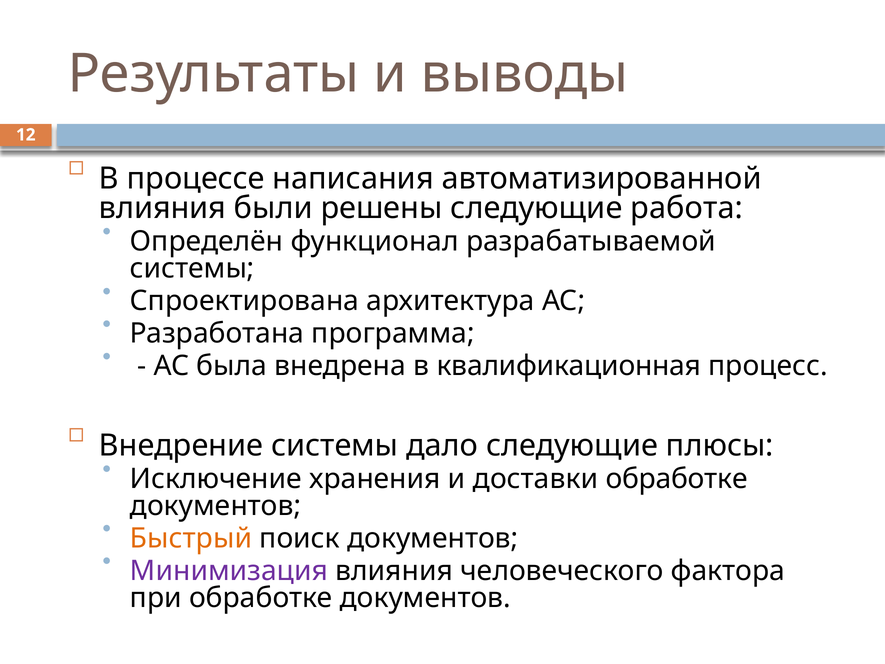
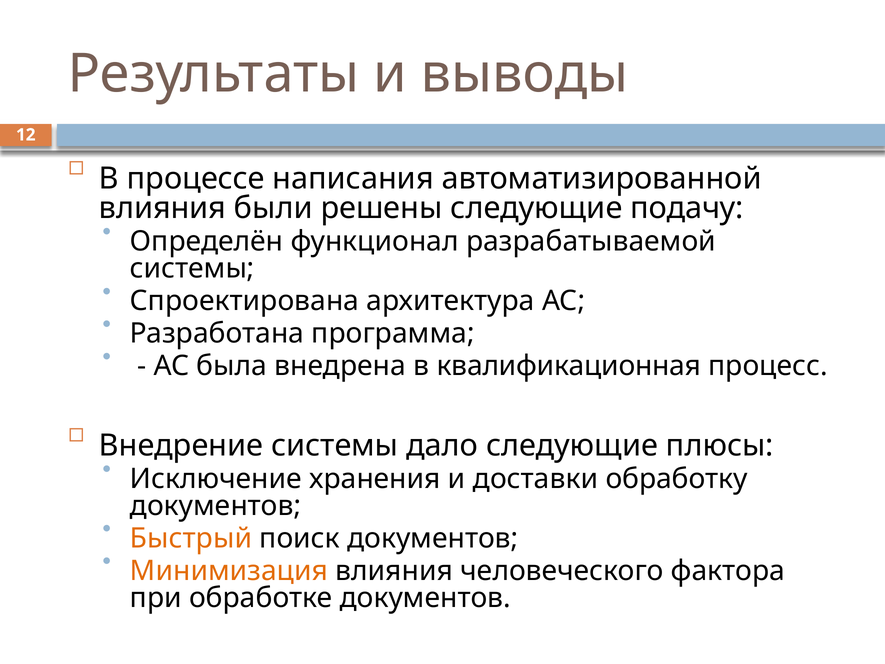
работа: работа -> подачу
доставки обработке: обработке -> обработку
Минимизация colour: purple -> orange
